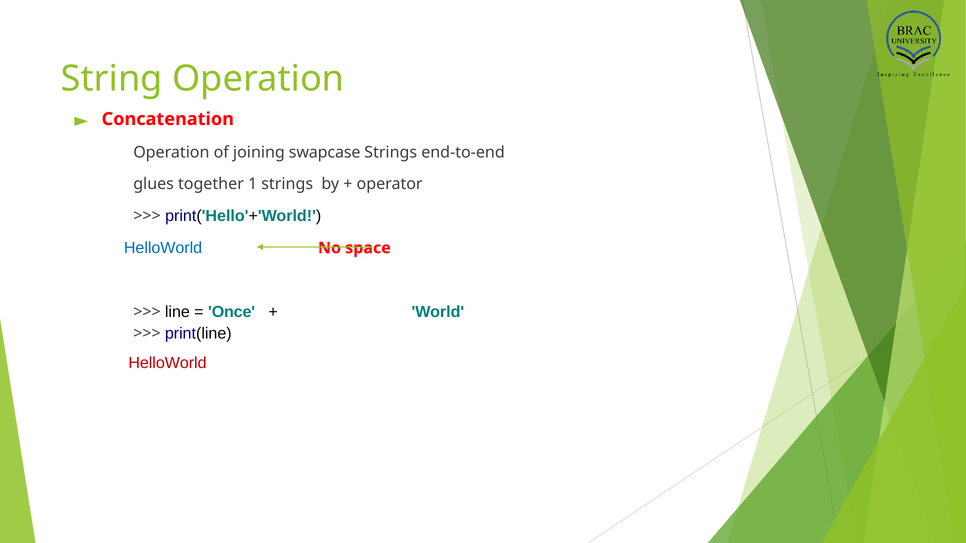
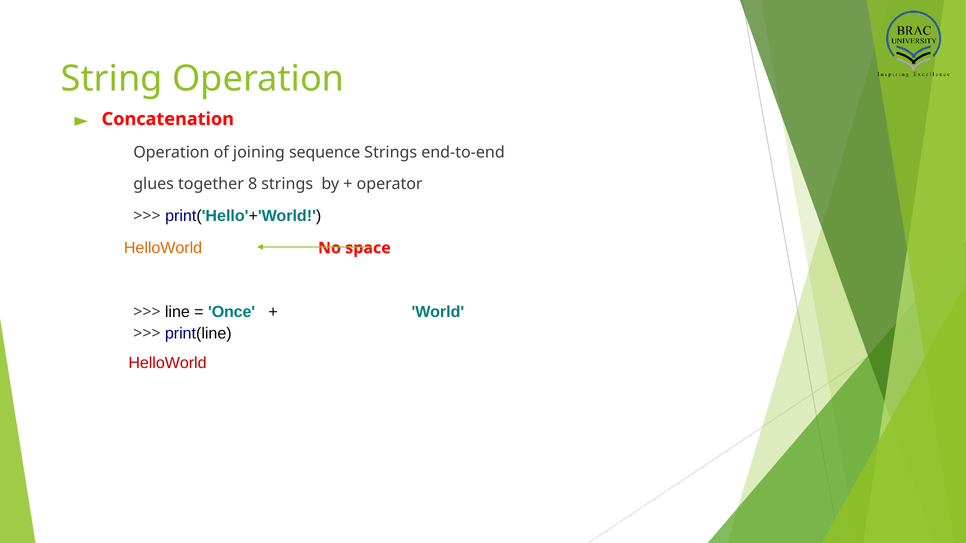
swapcase: swapcase -> sequence
1: 1 -> 8
HelloWorld at (163, 248) colour: blue -> orange
